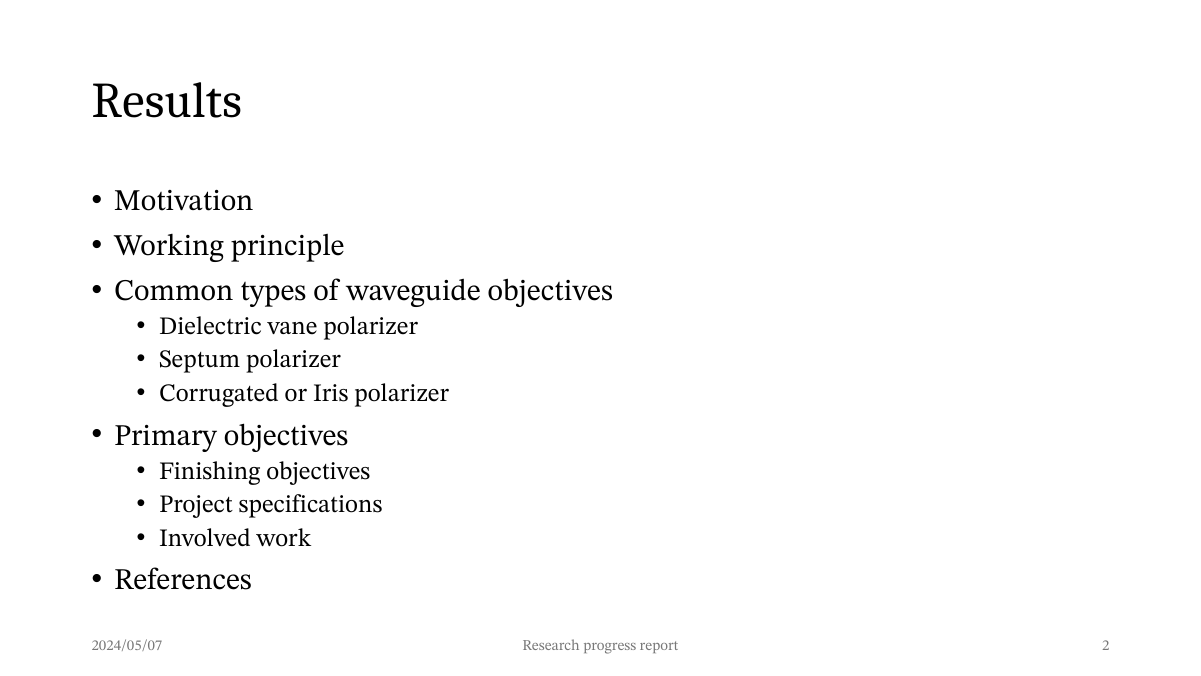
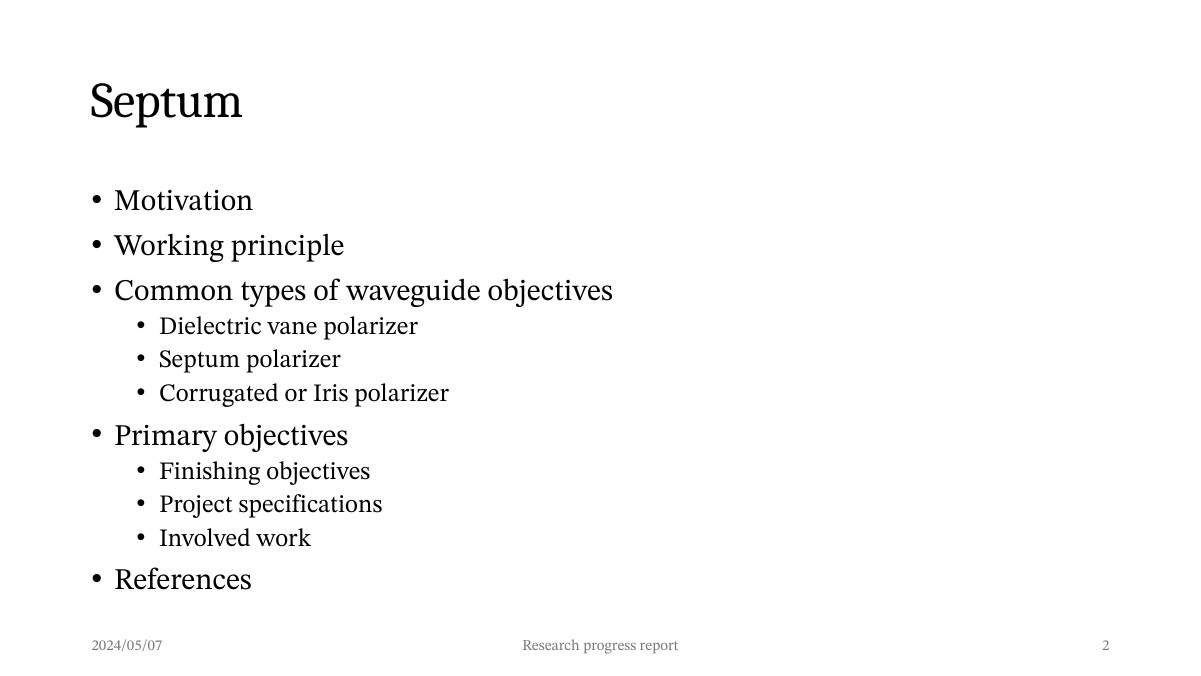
Results at (167, 101): Results -> Septum
